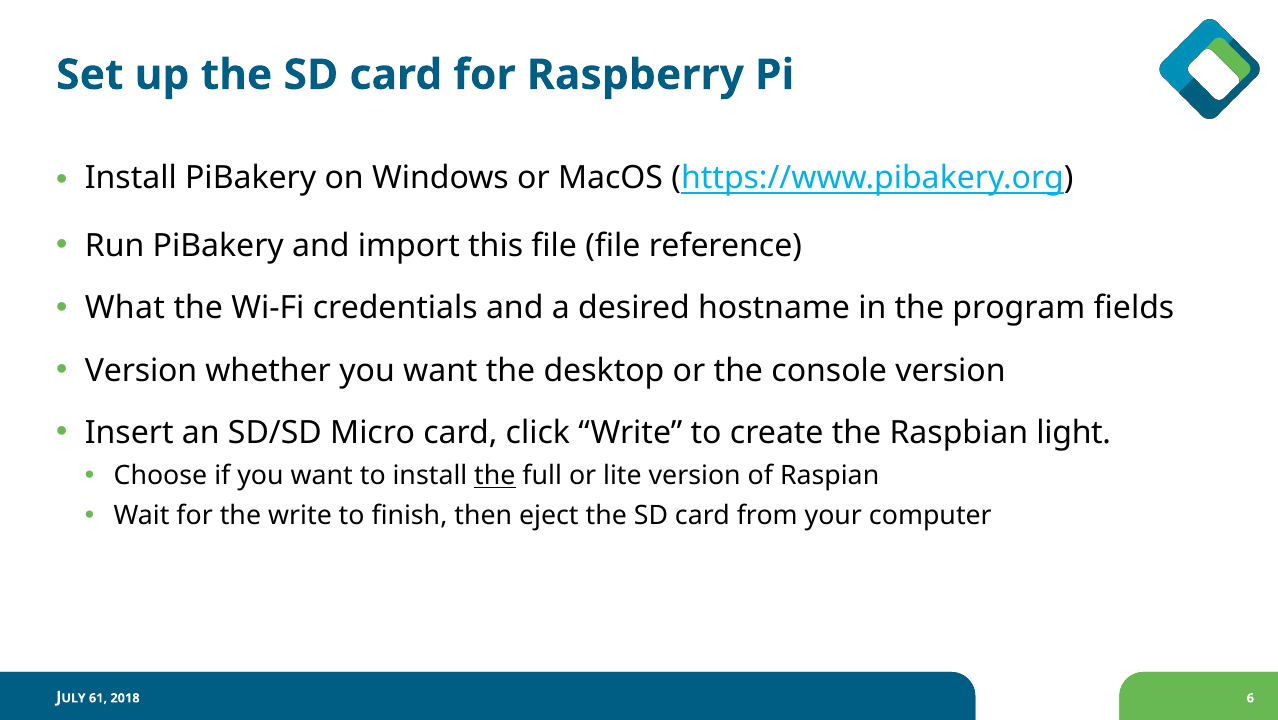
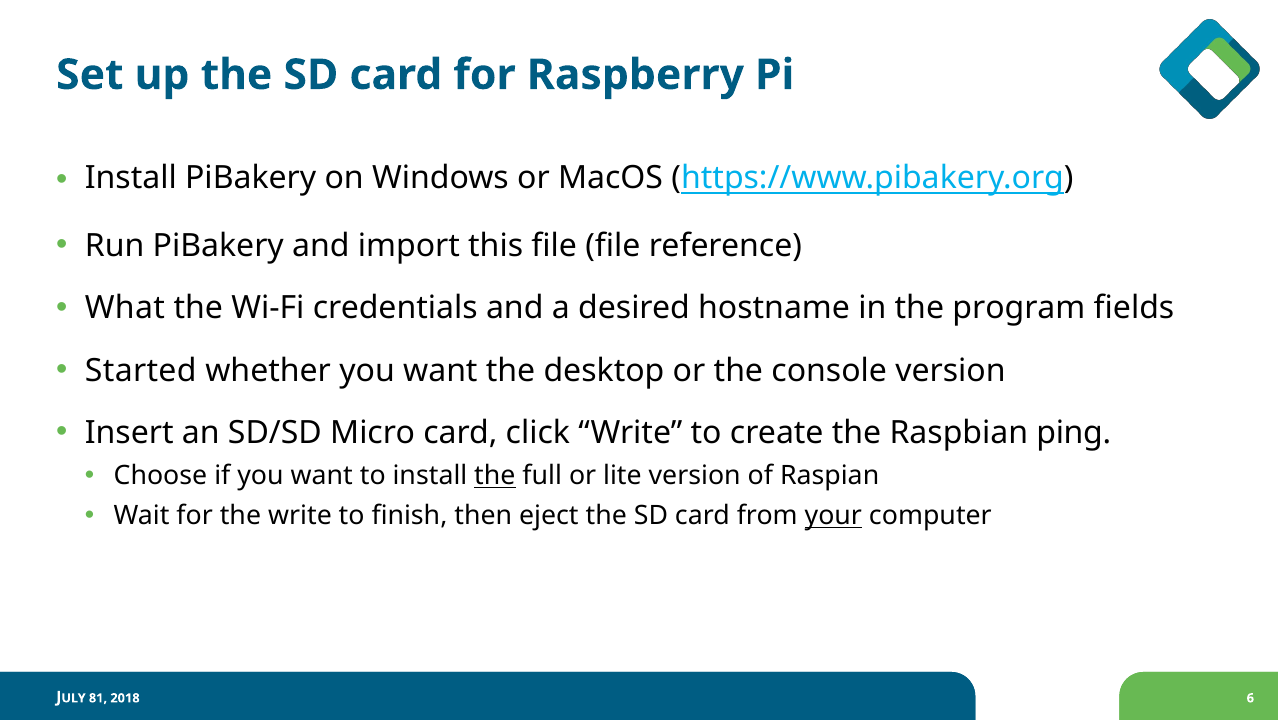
Version at (141, 371): Version -> Started
light: light -> ping
your underline: none -> present
61: 61 -> 81
